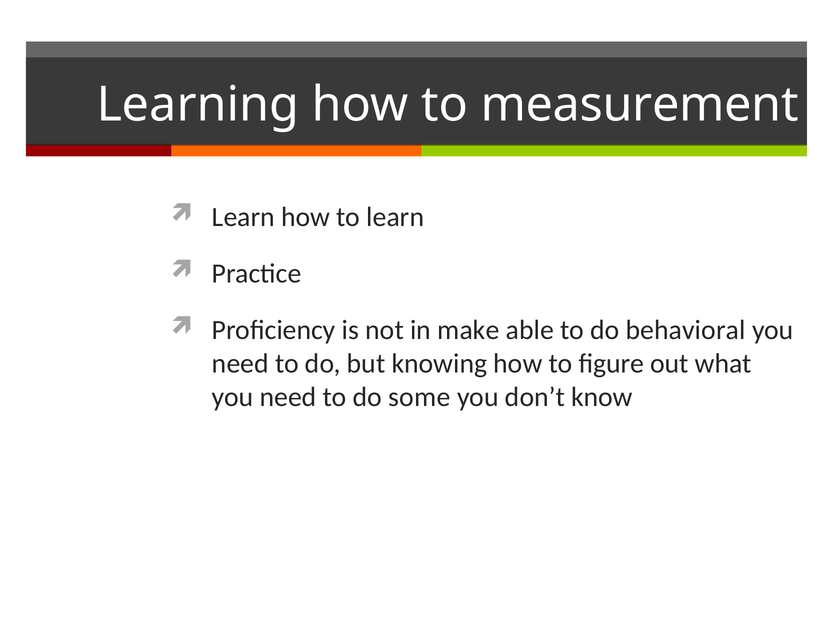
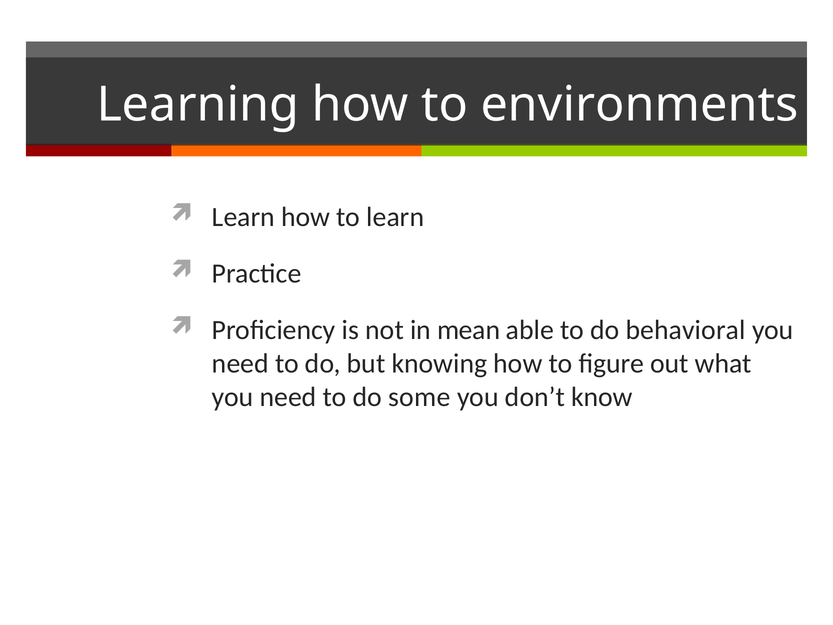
measurement: measurement -> environments
make: make -> mean
